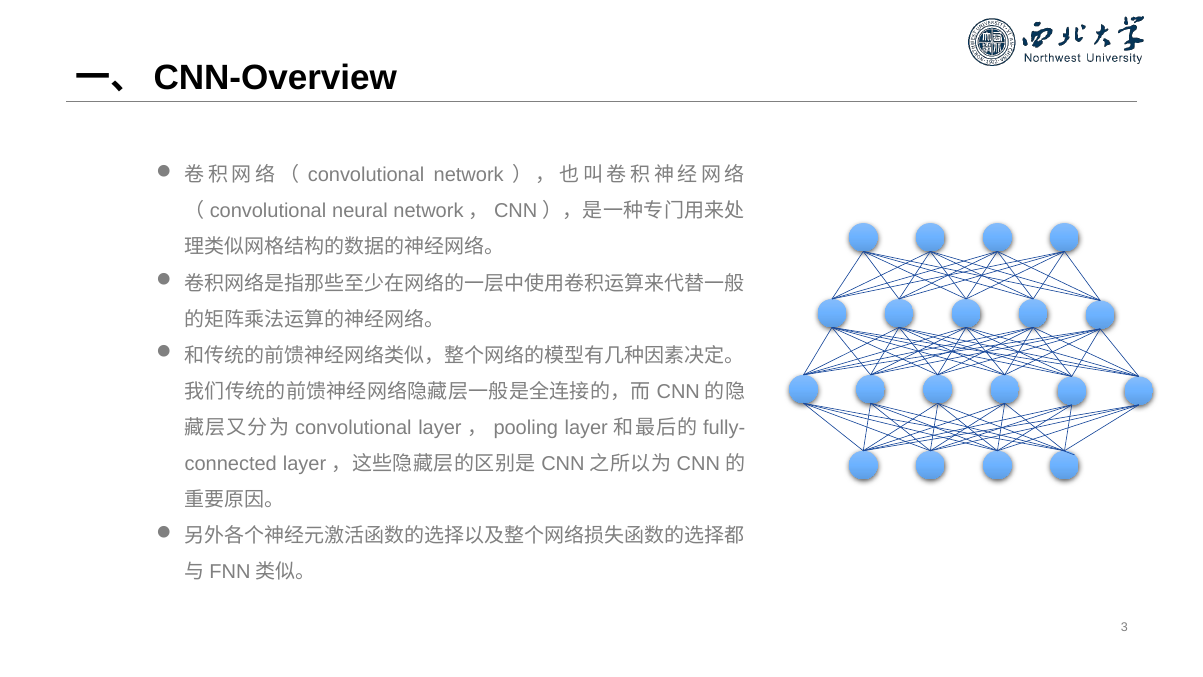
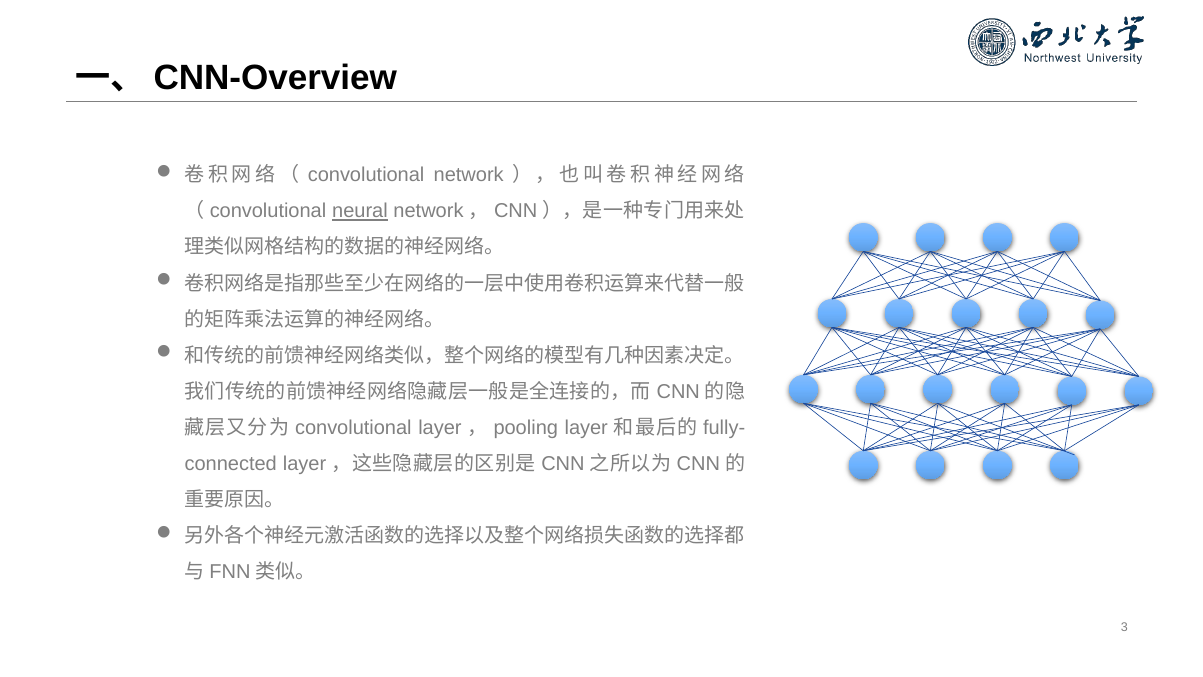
neural underline: none -> present
